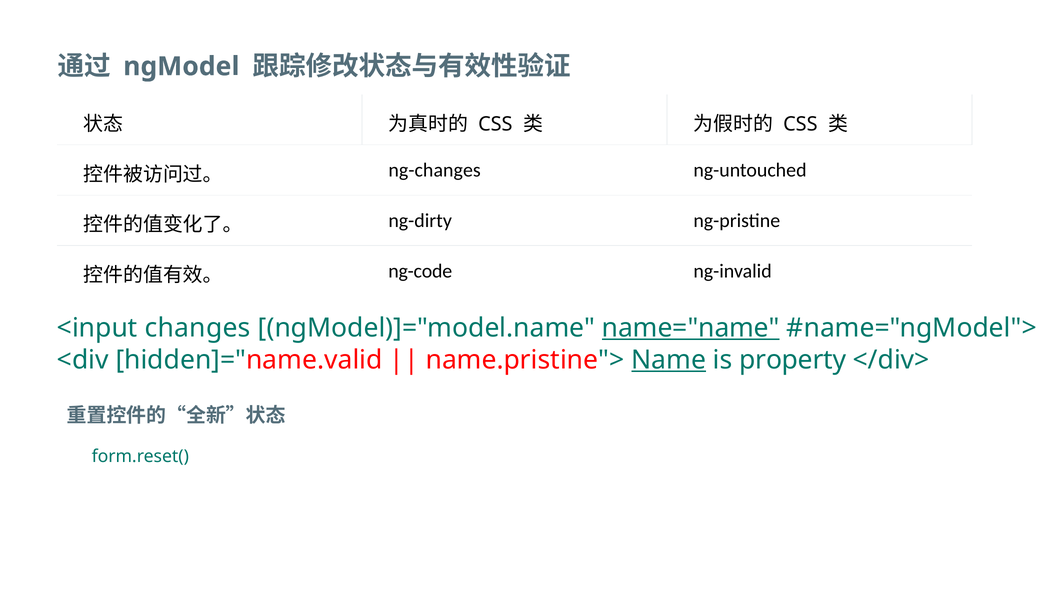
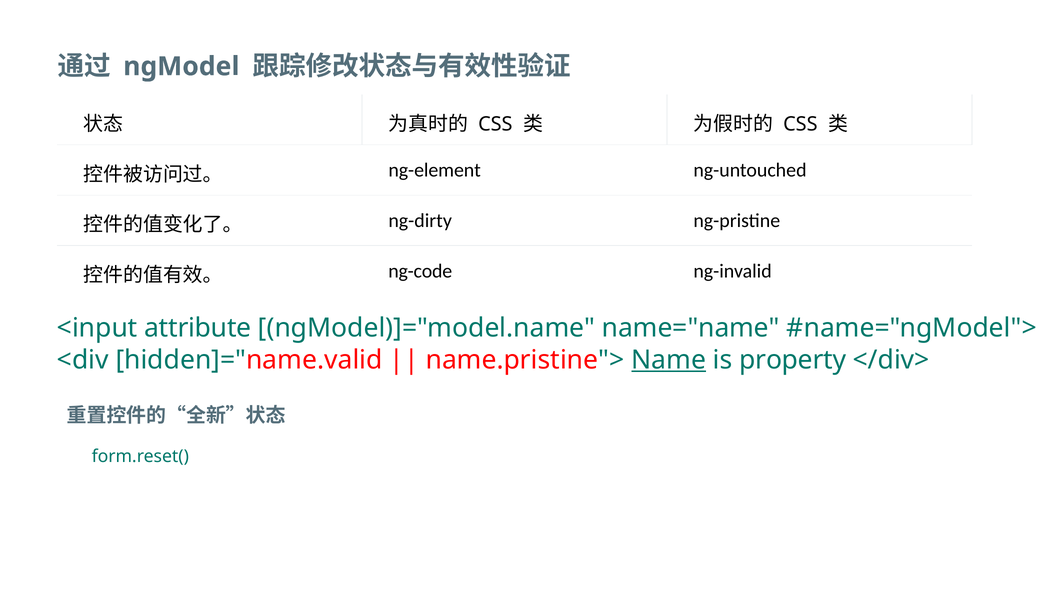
ng-changes: ng-changes -> ng-element
changes: changes -> attribute
name="name underline: present -> none
